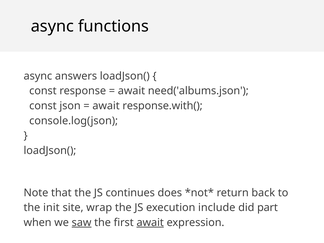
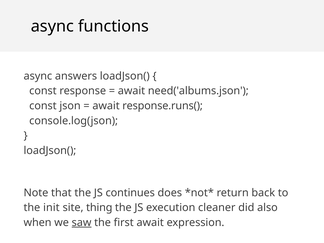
response.with(: response.with( -> response.runs(
wrap: wrap -> thing
include: include -> cleaner
part: part -> also
await at (150, 223) underline: present -> none
